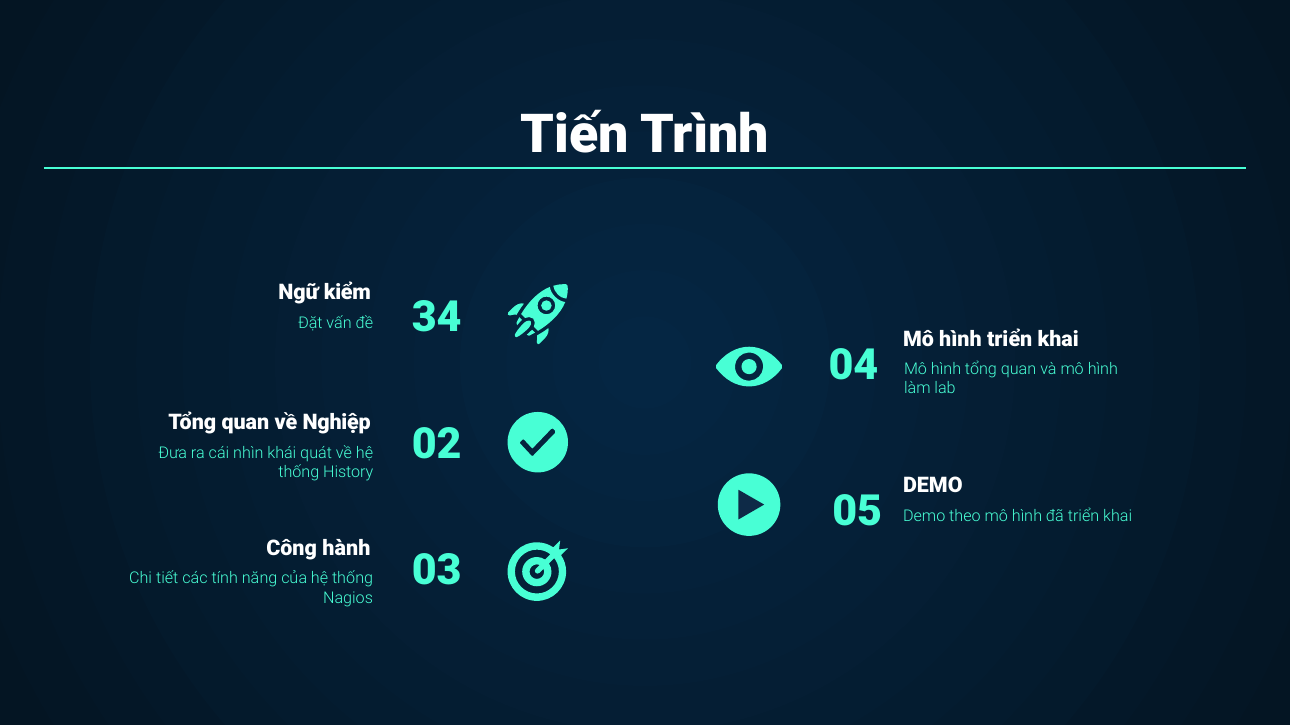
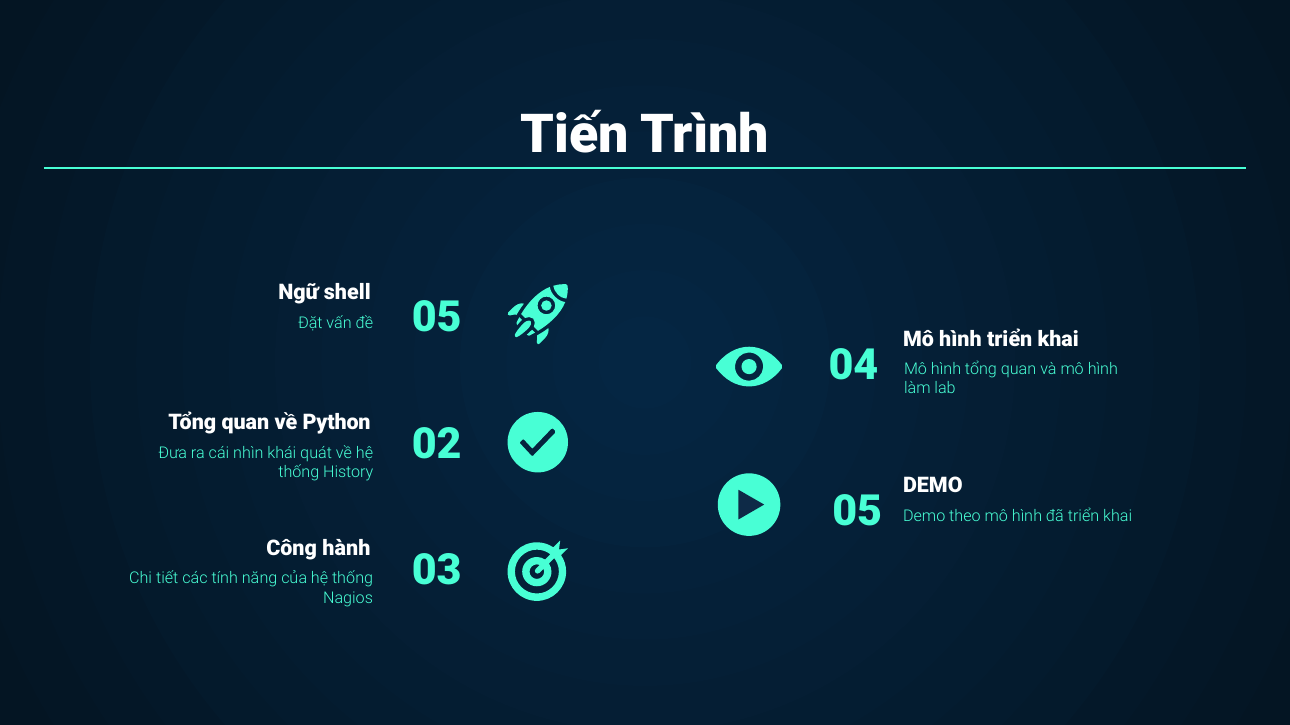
kiểm: kiểm -> shell
đề 34: 34 -> 05
Nghiệp: Nghiệp -> Python
